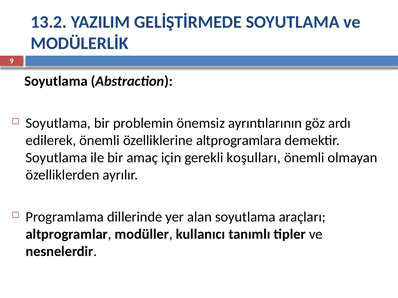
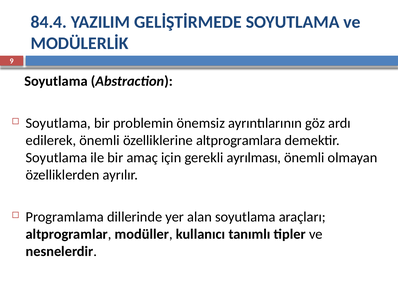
13.2: 13.2 -> 84.4
koşulları: koşulları -> ayrılması
